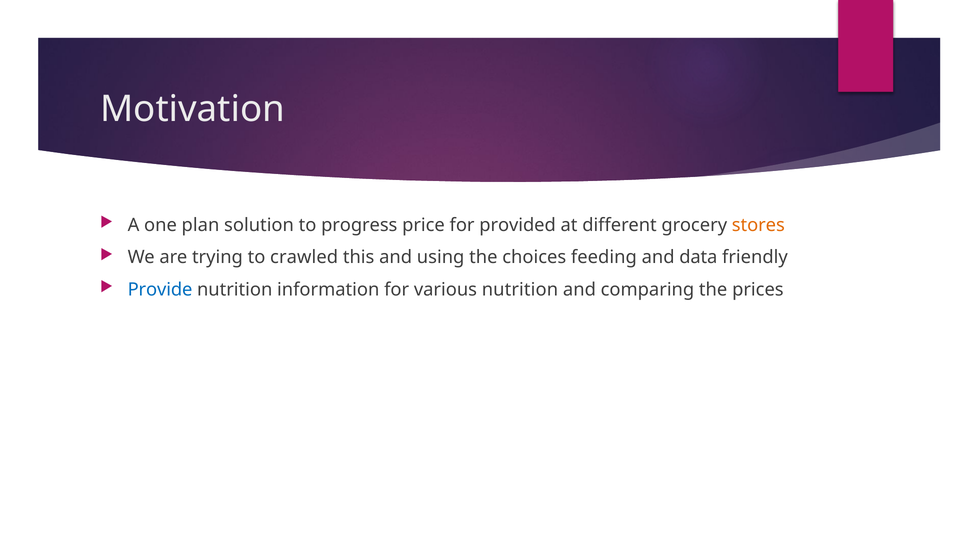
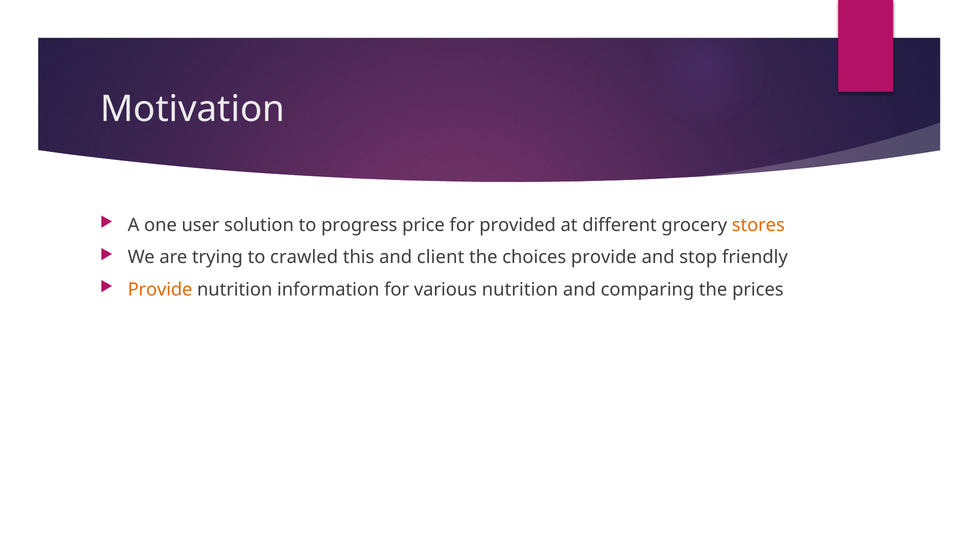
plan: plan -> user
using: using -> client
choices feeding: feeding -> provide
data: data -> stop
Provide at (160, 289) colour: blue -> orange
